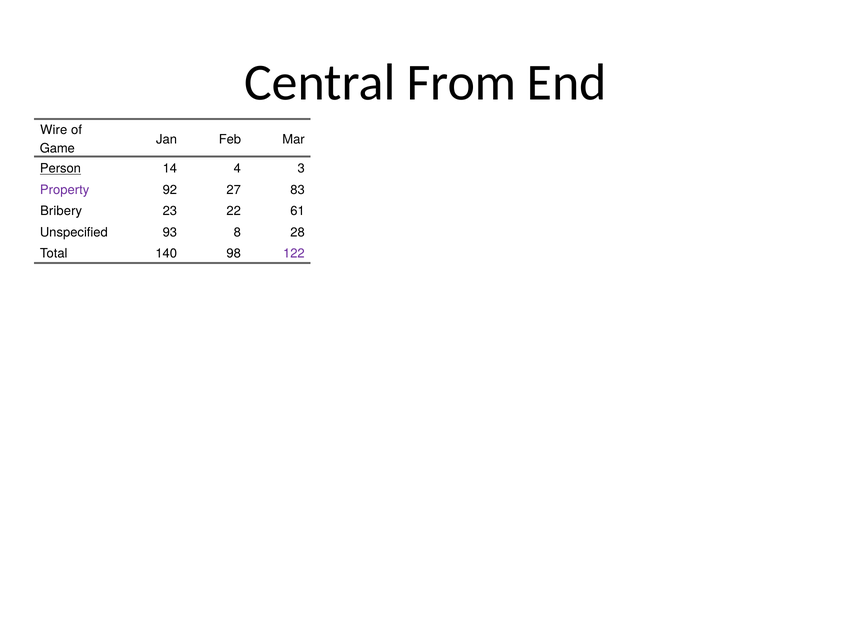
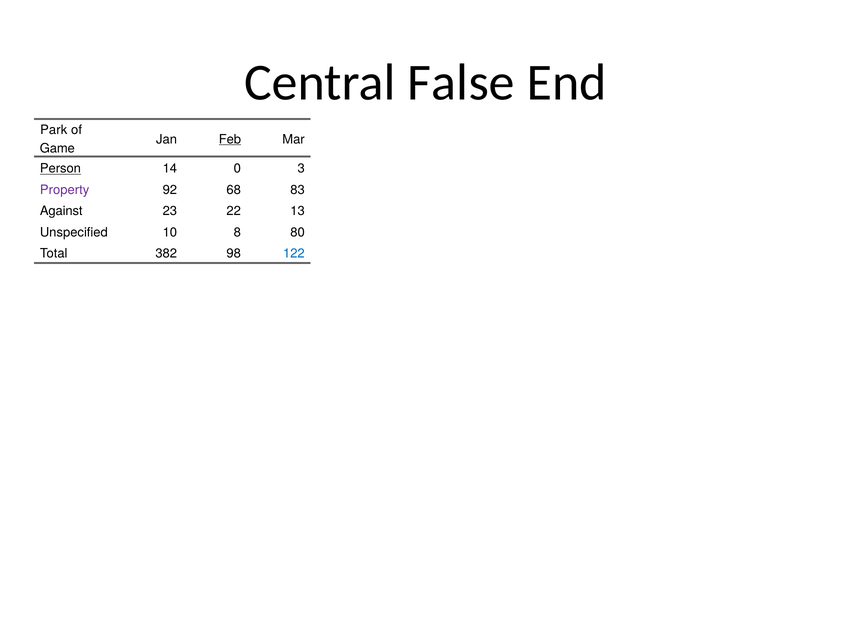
From: From -> False
Wire: Wire -> Park
Feb underline: none -> present
4: 4 -> 0
27: 27 -> 68
Bribery: Bribery -> Against
61: 61 -> 13
93: 93 -> 10
28: 28 -> 80
140: 140 -> 382
122 colour: purple -> blue
